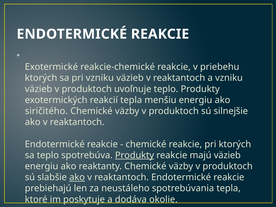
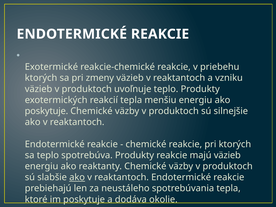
pri vzniku: vzniku -> zmeny
siričitého at (46, 111): siričitého -> poskytuje
Produkty at (135, 155) underline: present -> none
